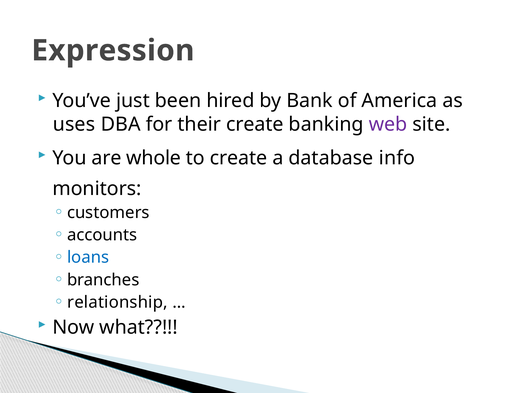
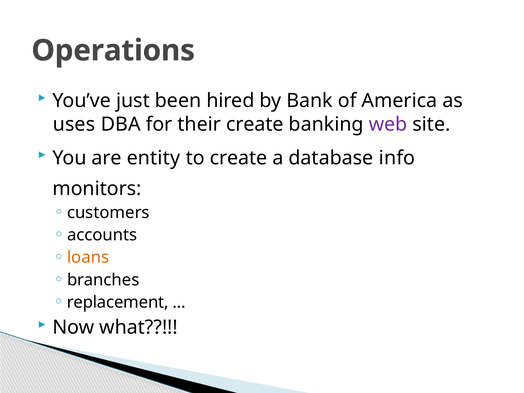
Expression: Expression -> Operations
whole: whole -> entity
loans colour: blue -> orange
relationship: relationship -> replacement
